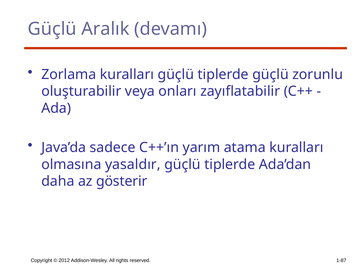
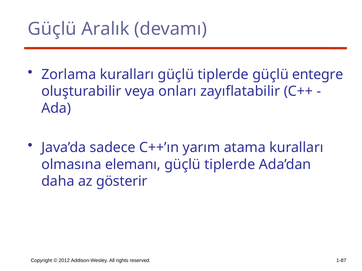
zorunlu: zorunlu -> entegre
yasaldır: yasaldır -> elemanı
